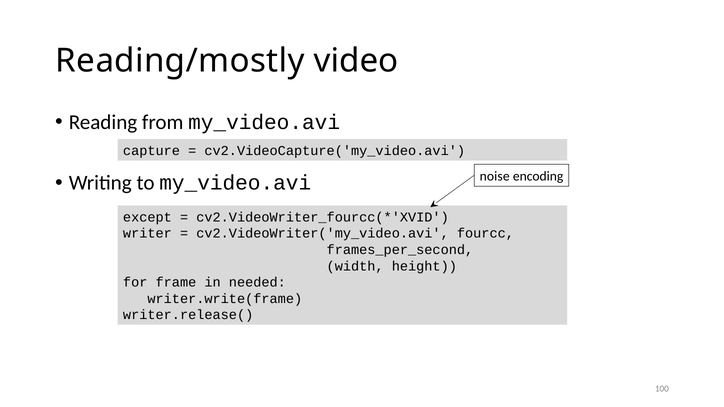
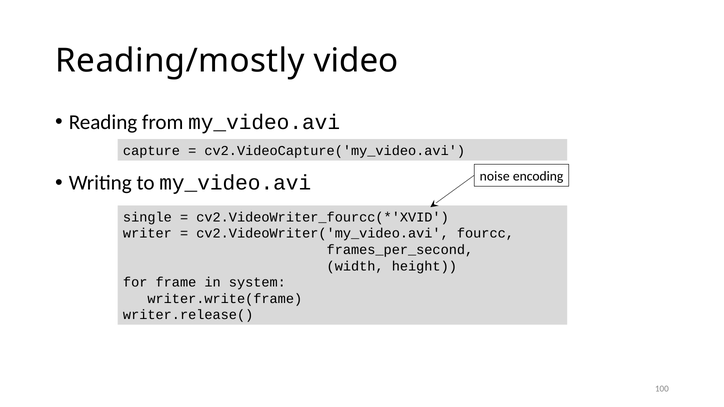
except: except -> single
needed: needed -> system
